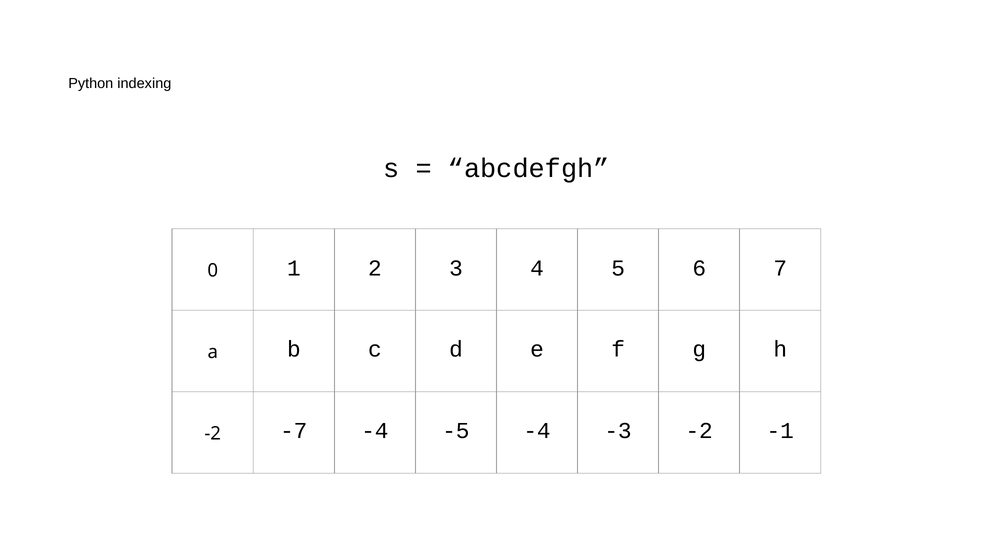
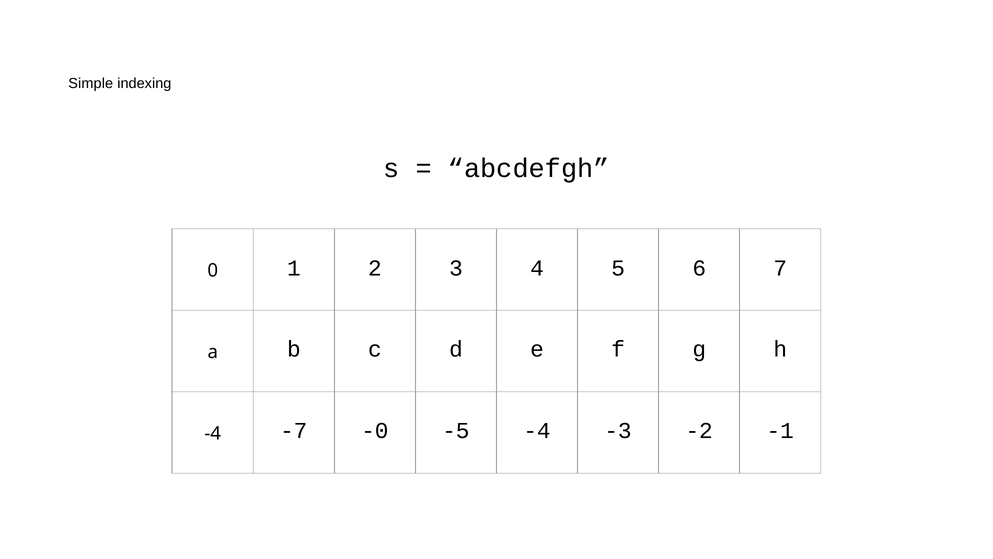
Python: Python -> Simple
-2 at (213, 433): -2 -> -4
-7 -4: -4 -> -0
